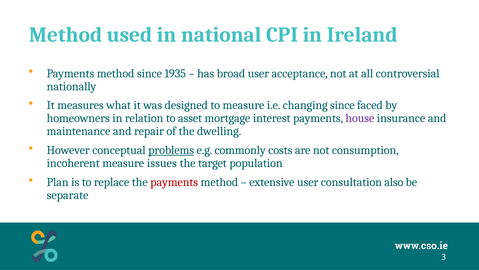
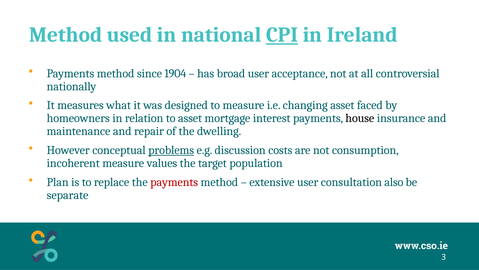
CPI underline: none -> present
1935: 1935 -> 1904
changing since: since -> asset
house colour: purple -> black
commonly: commonly -> discussion
issues: issues -> values
